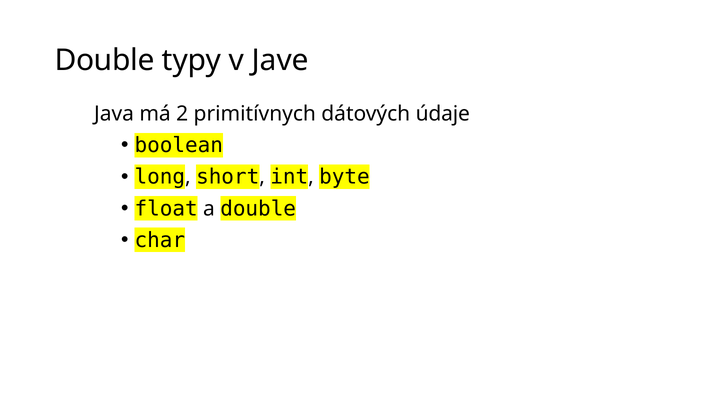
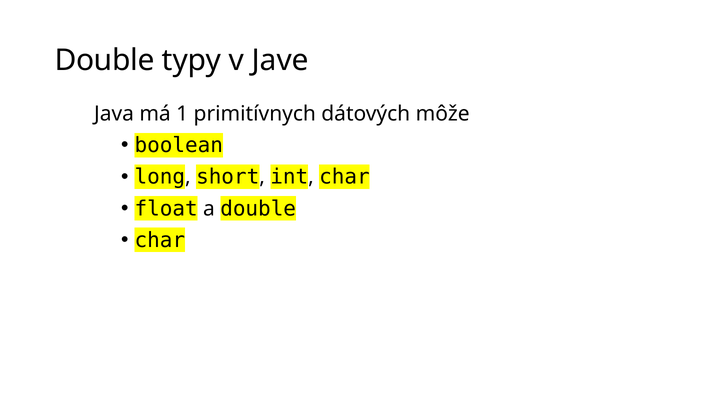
2: 2 -> 1
údaje: údaje -> môže
byte at (344, 177): byte -> char
